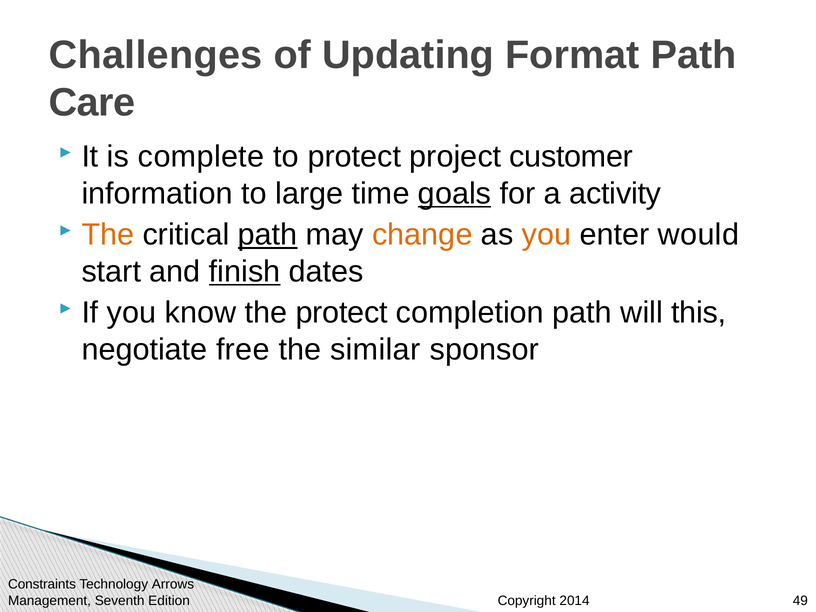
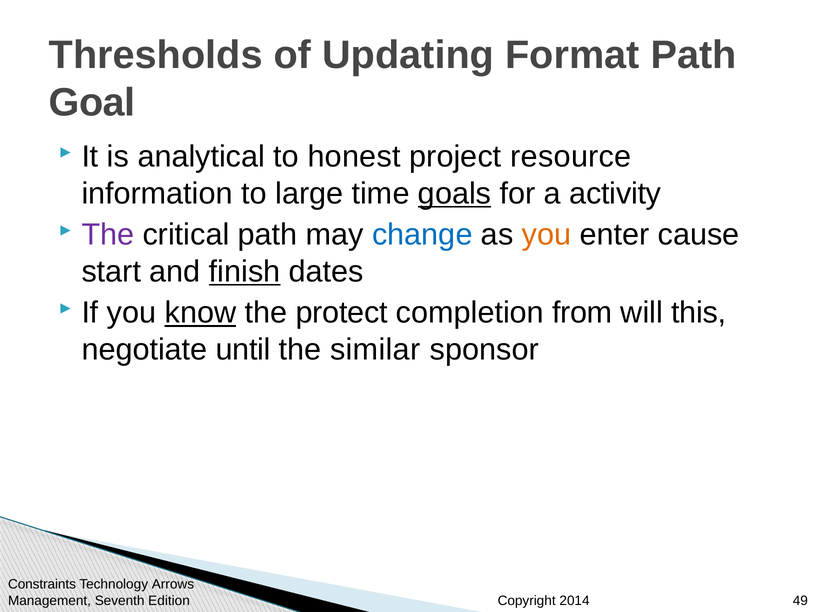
Challenges: Challenges -> Thresholds
Care: Care -> Goal
complete: complete -> analytical
to protect: protect -> honest
customer: customer -> resource
The at (108, 235) colour: orange -> purple
path at (268, 235) underline: present -> none
change colour: orange -> blue
would: would -> cause
know underline: none -> present
completion path: path -> from
free: free -> until
